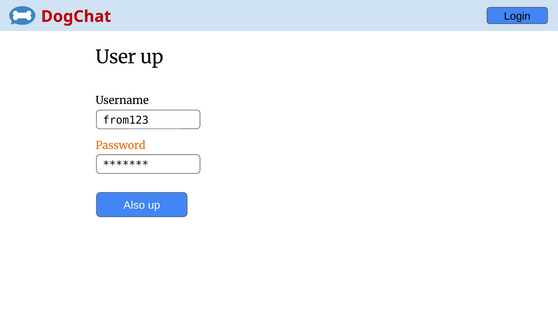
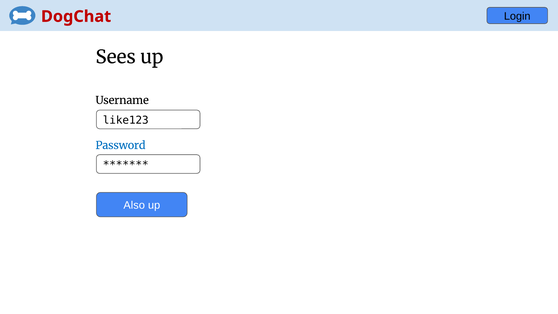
User: User -> Sees
from123: from123 -> like123
Password colour: orange -> blue
